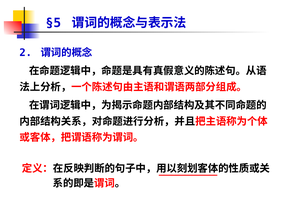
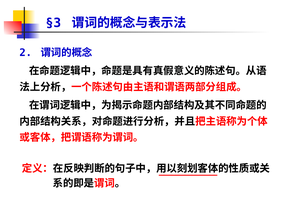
§5: §5 -> §3
